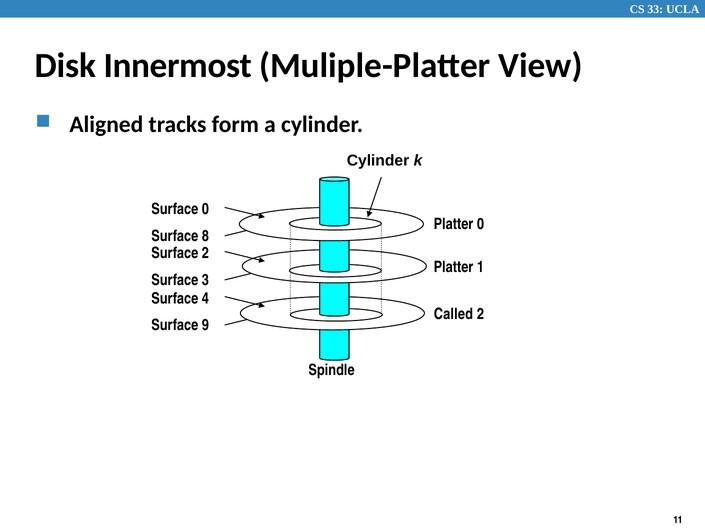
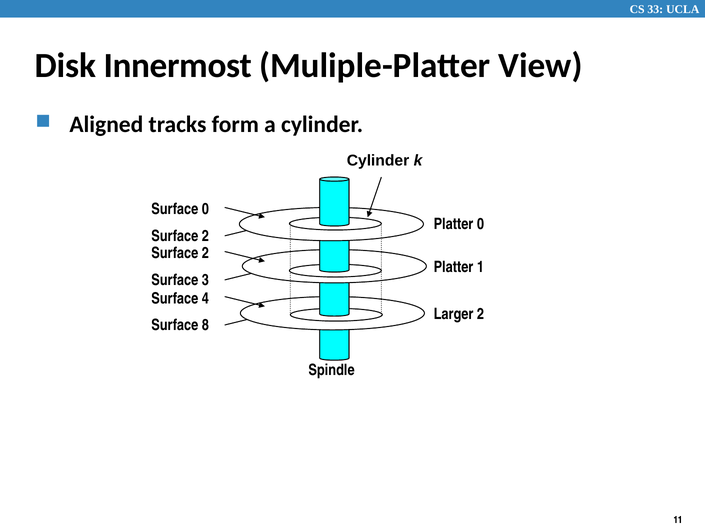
8 at (205, 236): 8 -> 2
Called: Called -> Larger
9: 9 -> 8
